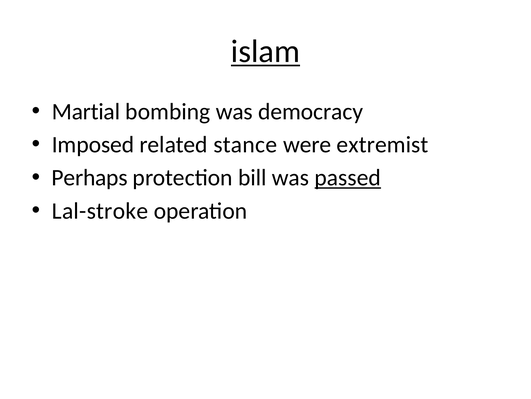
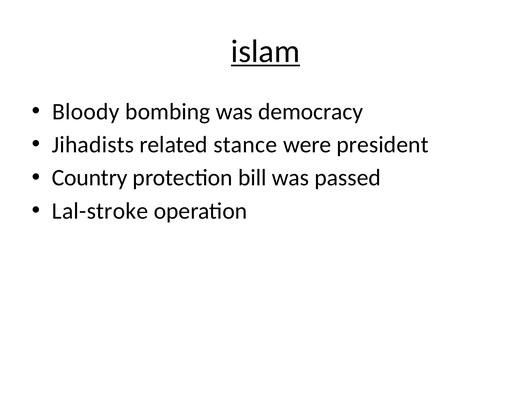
Martial: Martial -> Bloody
Imposed: Imposed -> Jihadists
extremist: extremist -> president
Perhaps: Perhaps -> Country
passed underline: present -> none
